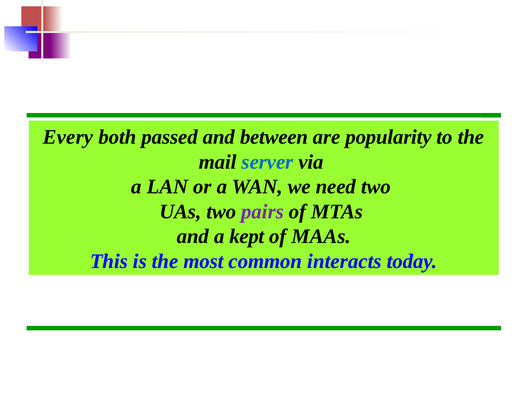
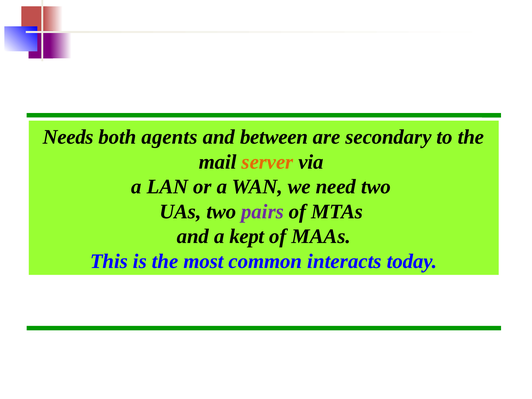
Every: Every -> Needs
passed: passed -> agents
popularity: popularity -> secondary
server colour: blue -> orange
